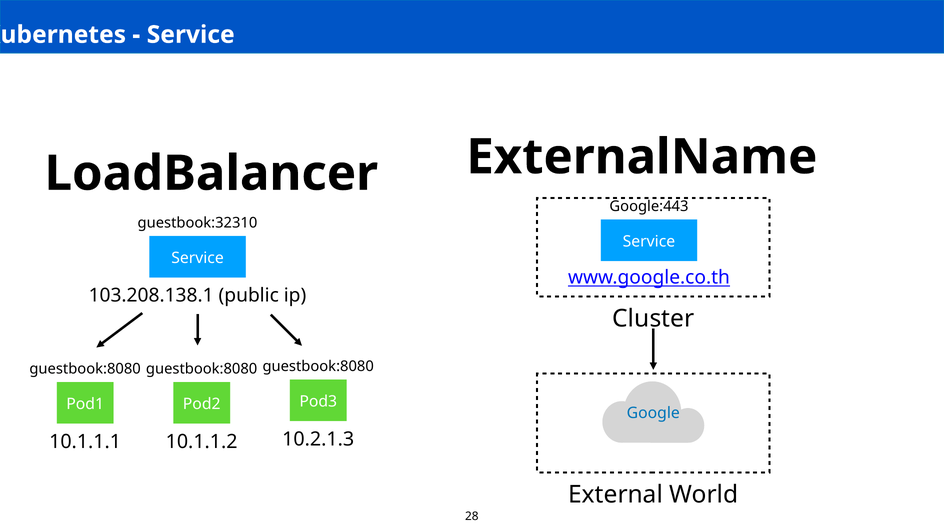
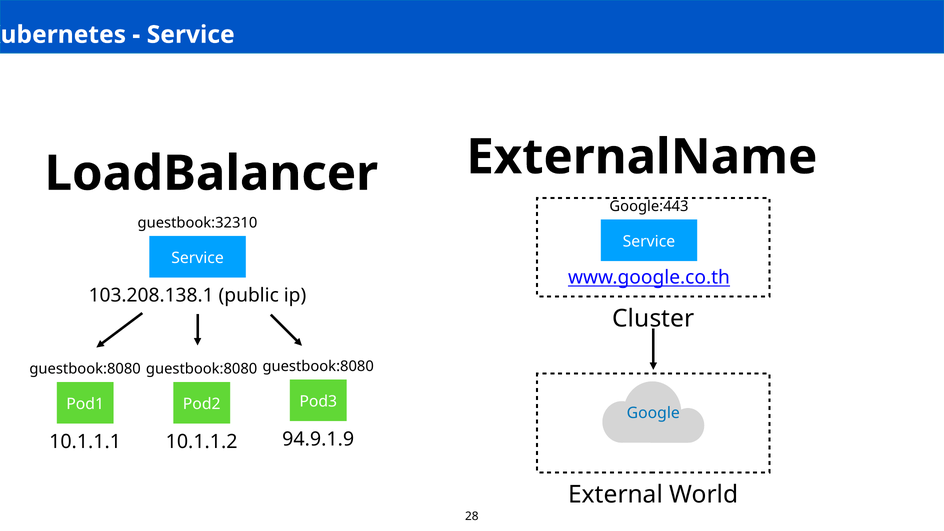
10.2.1.3: 10.2.1.3 -> 94.9.1.9
